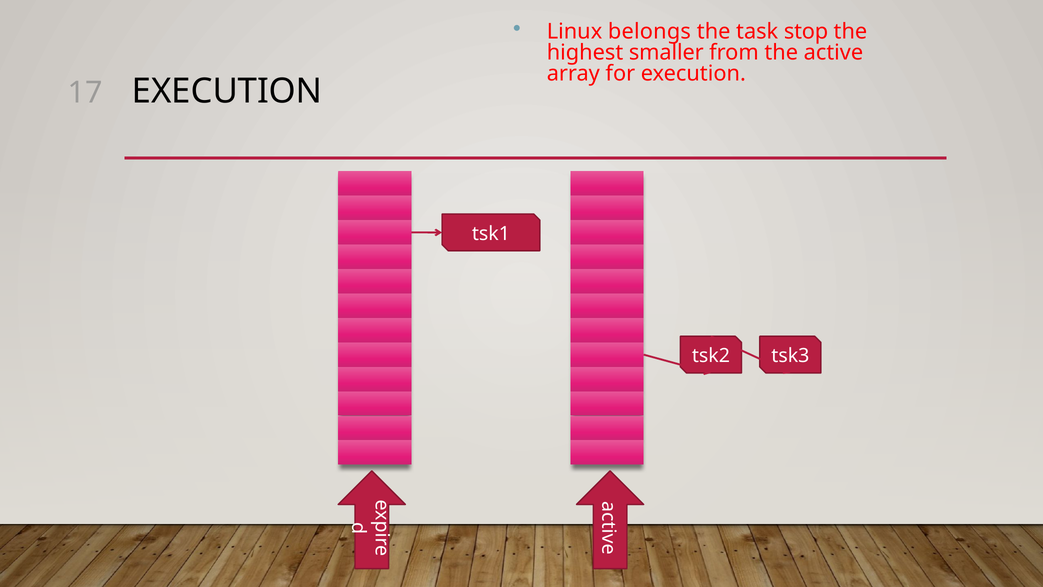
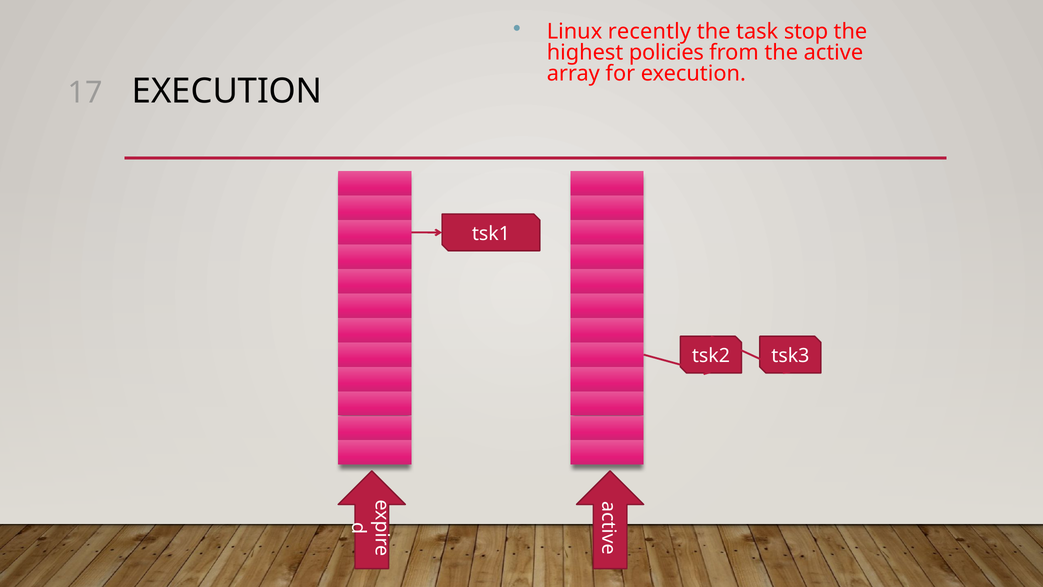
belongs: belongs -> recently
smaller: smaller -> policies
